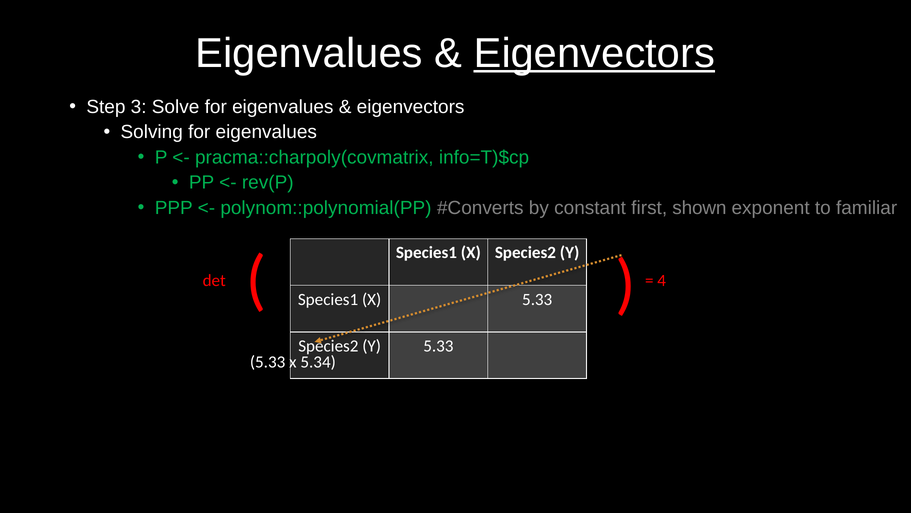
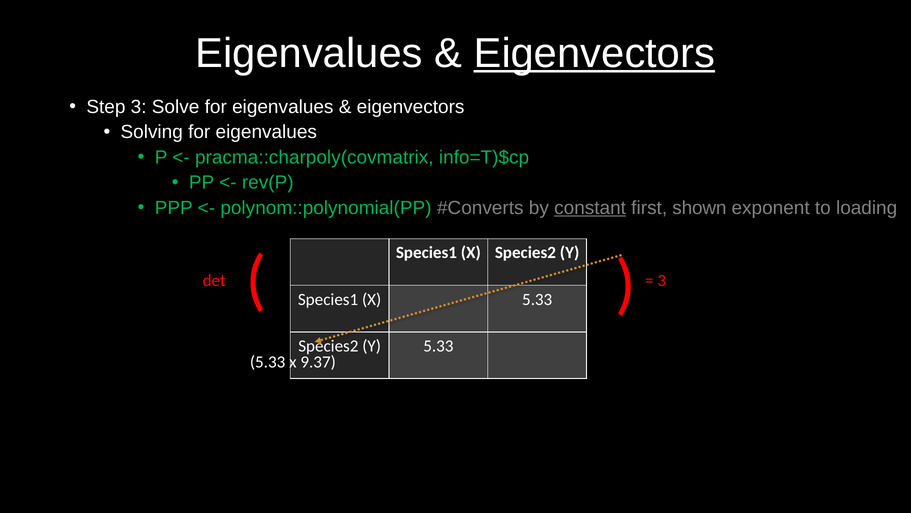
constant underline: none -> present
familiar: familiar -> loading
4 at (662, 280): 4 -> 3
5.34: 5.34 -> 9.37
